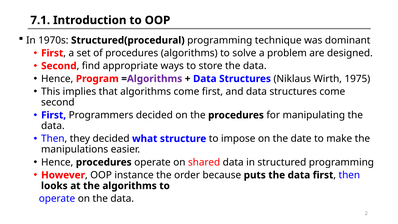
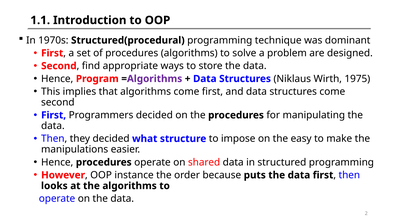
7.1: 7.1 -> 1.1
date: date -> easy
